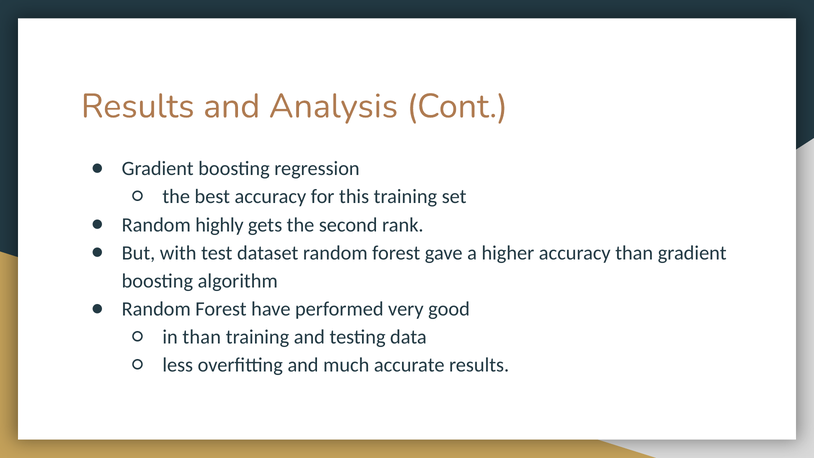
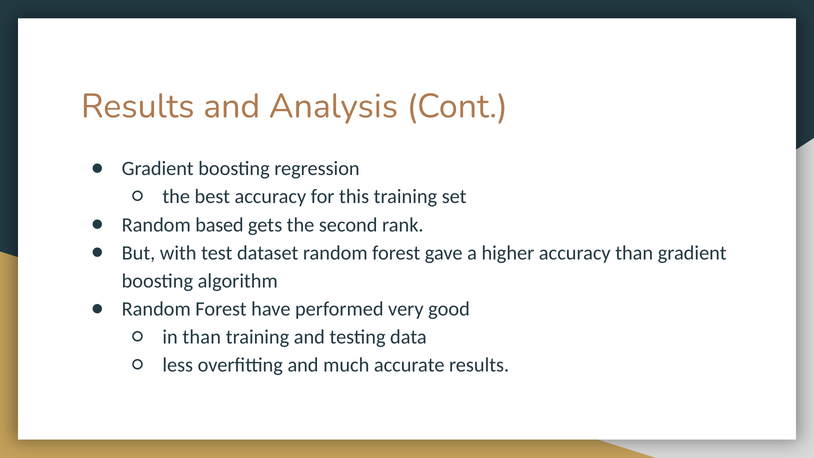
highly: highly -> based
